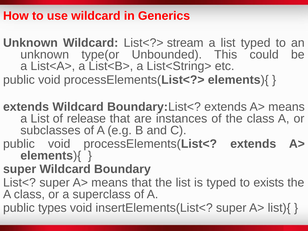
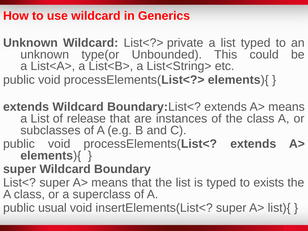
stream: stream -> private
types: types -> usual
